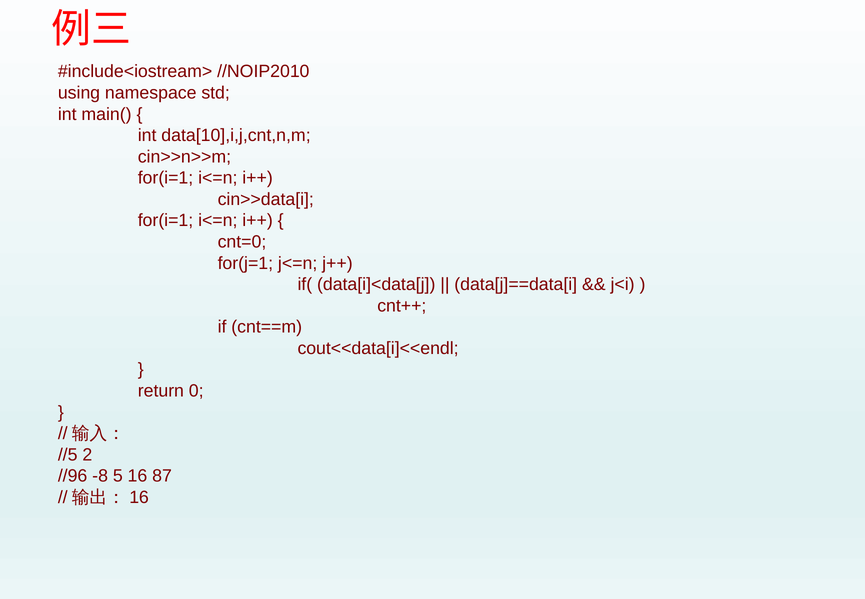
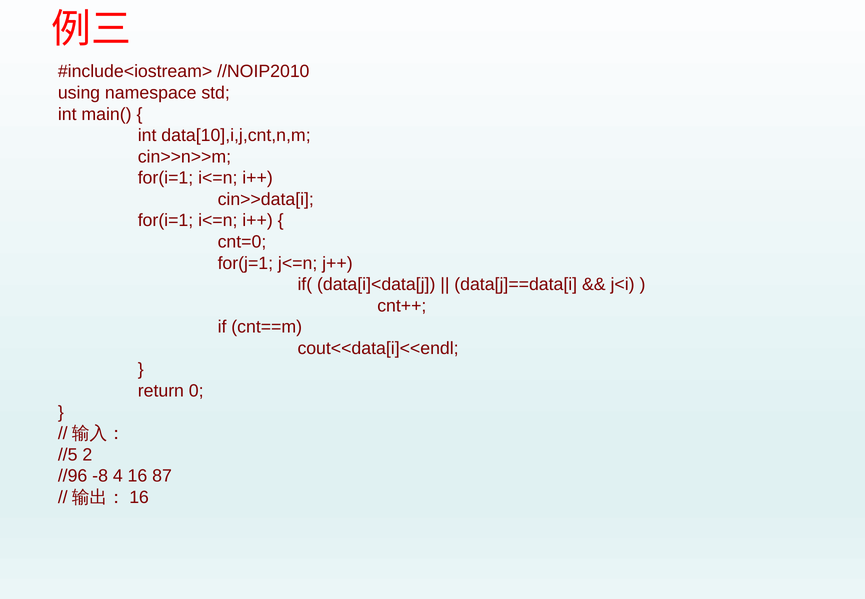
5: 5 -> 4
